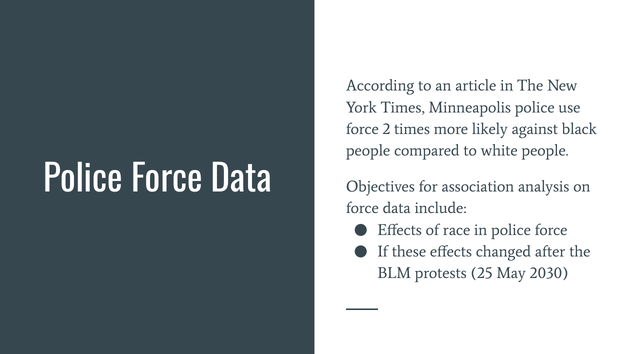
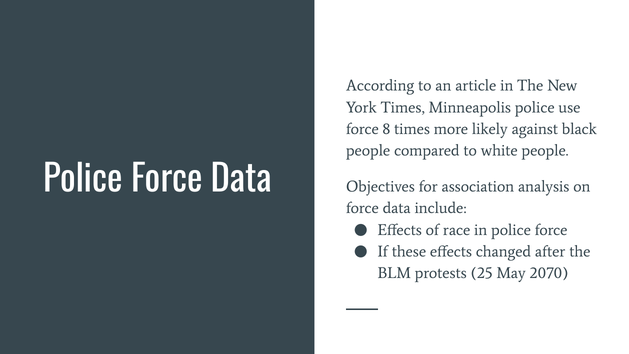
2: 2 -> 8
2030: 2030 -> 2070
